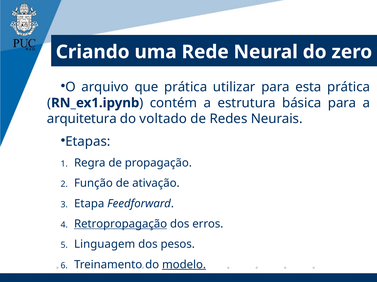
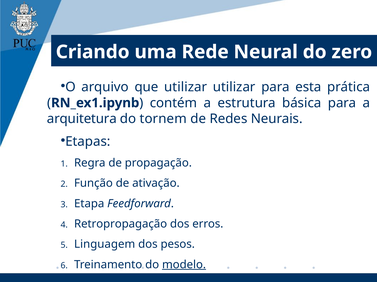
que prática: prática -> utilizar
voltado: voltado -> tornem
Retropropagação underline: present -> none
